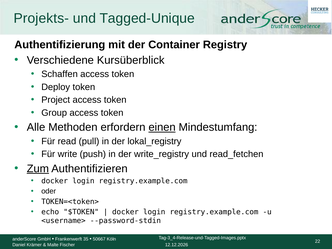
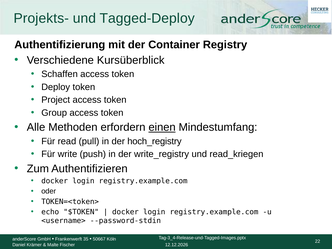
Tagged-Unique: Tagged-Unique -> Tagged-Deploy
lokal_registry: lokal_registry -> hoch_registry
read_fetchen: read_fetchen -> read_kriegen
Zum underline: present -> none
